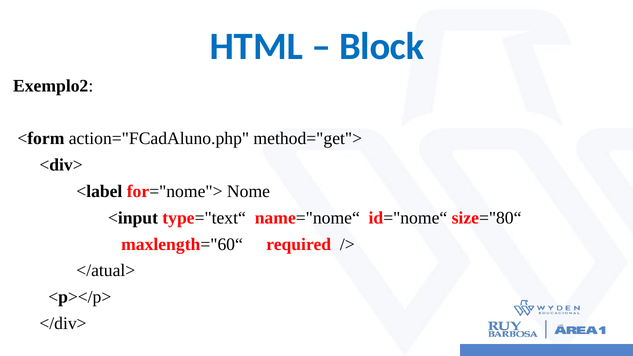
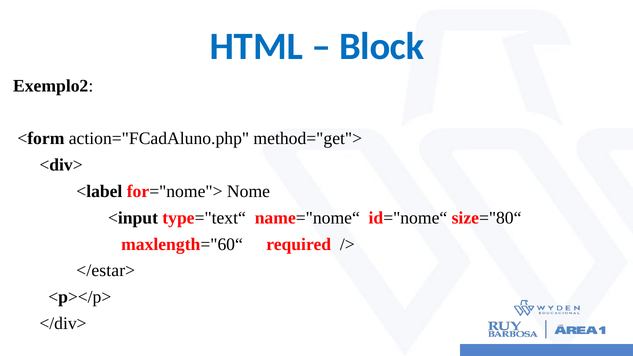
</atual>: </atual> -> </estar>
